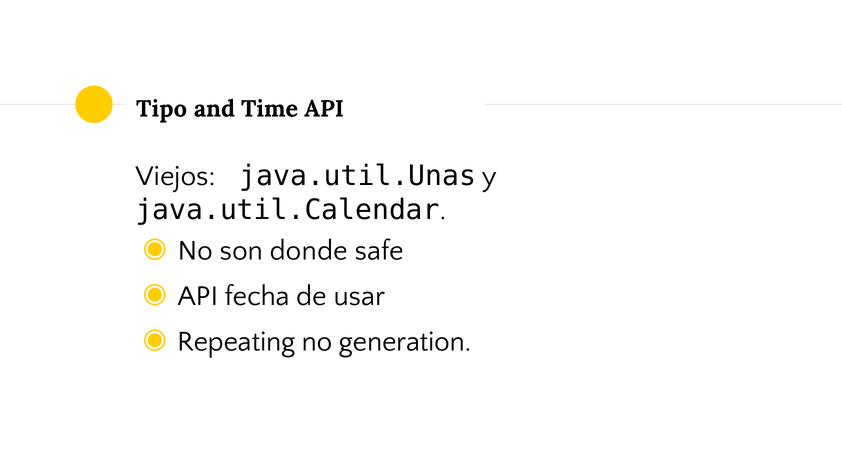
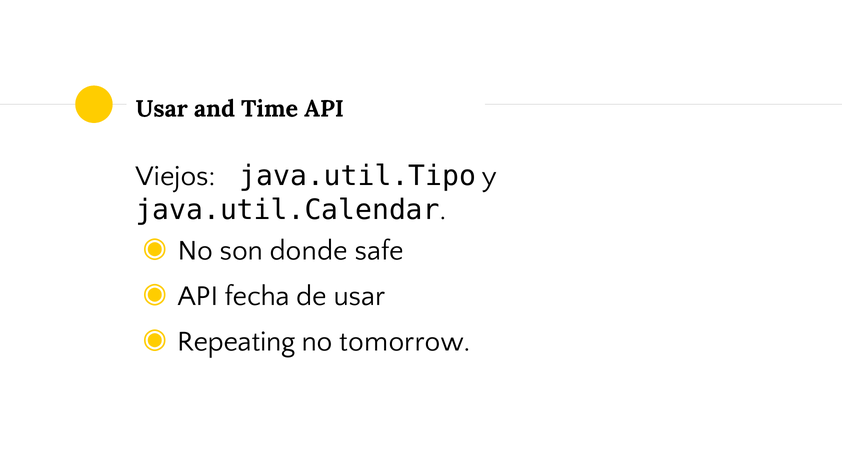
Tipo at (162, 109): Tipo -> Usar
java.util.Unas: java.util.Unas -> java.util.Tipo
generation: generation -> tomorrow
